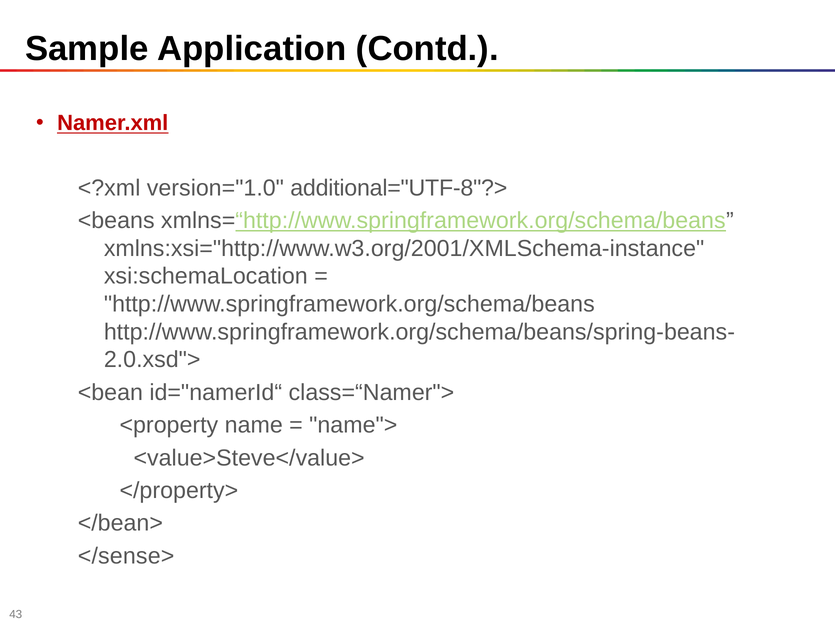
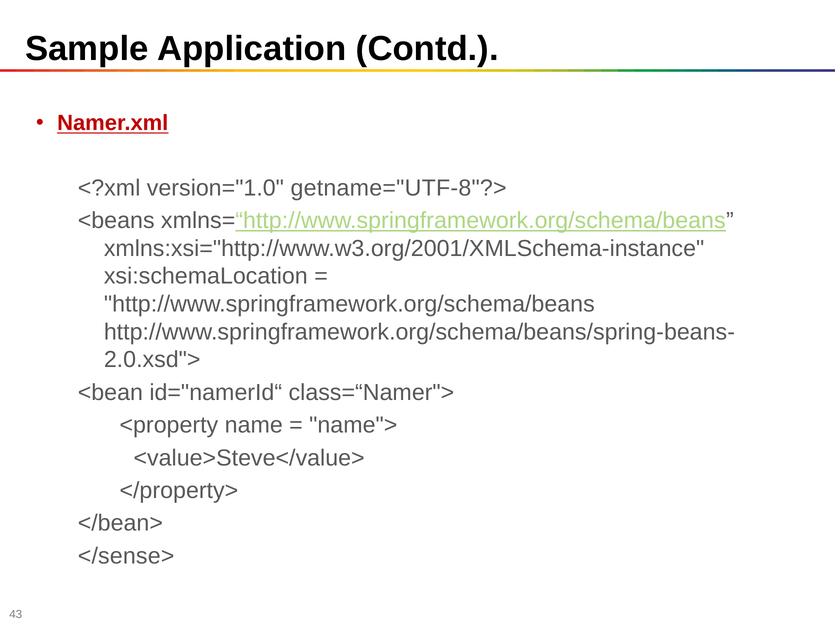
additional="UTF-8"?>: additional="UTF-8"?> -> getname="UTF-8"?>
